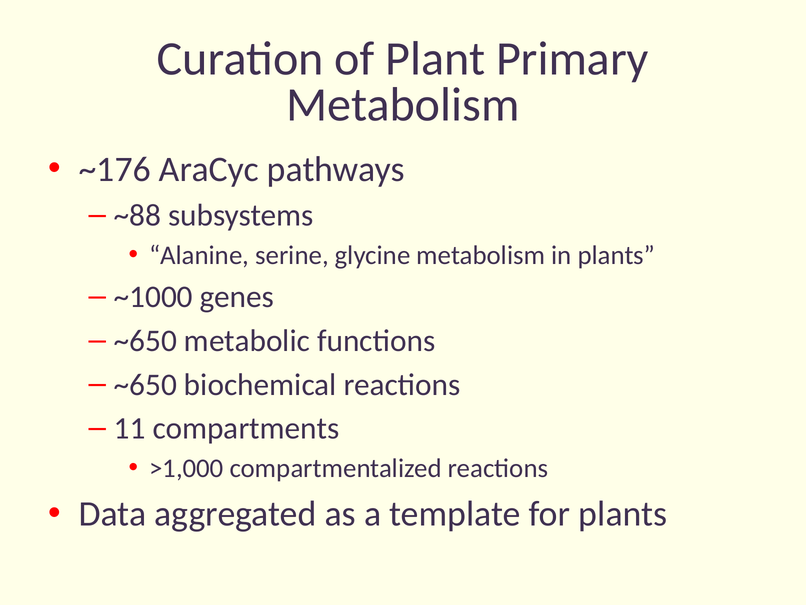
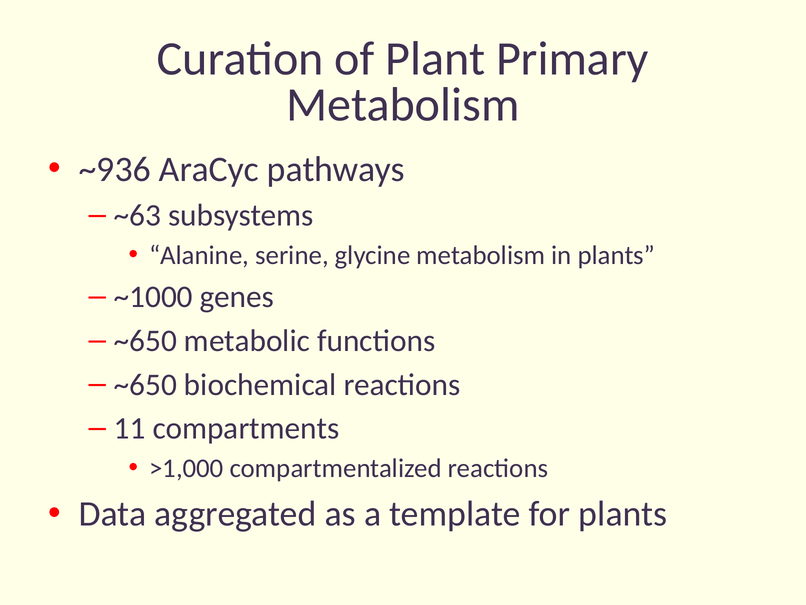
~176: ~176 -> ~936
~88: ~88 -> ~63
